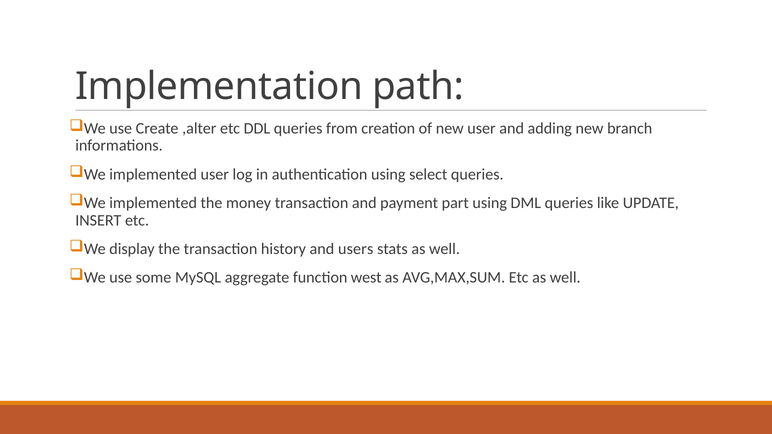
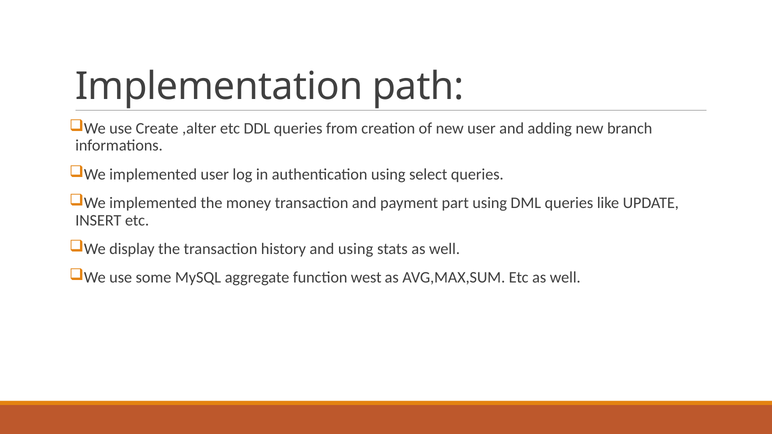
and users: users -> using
